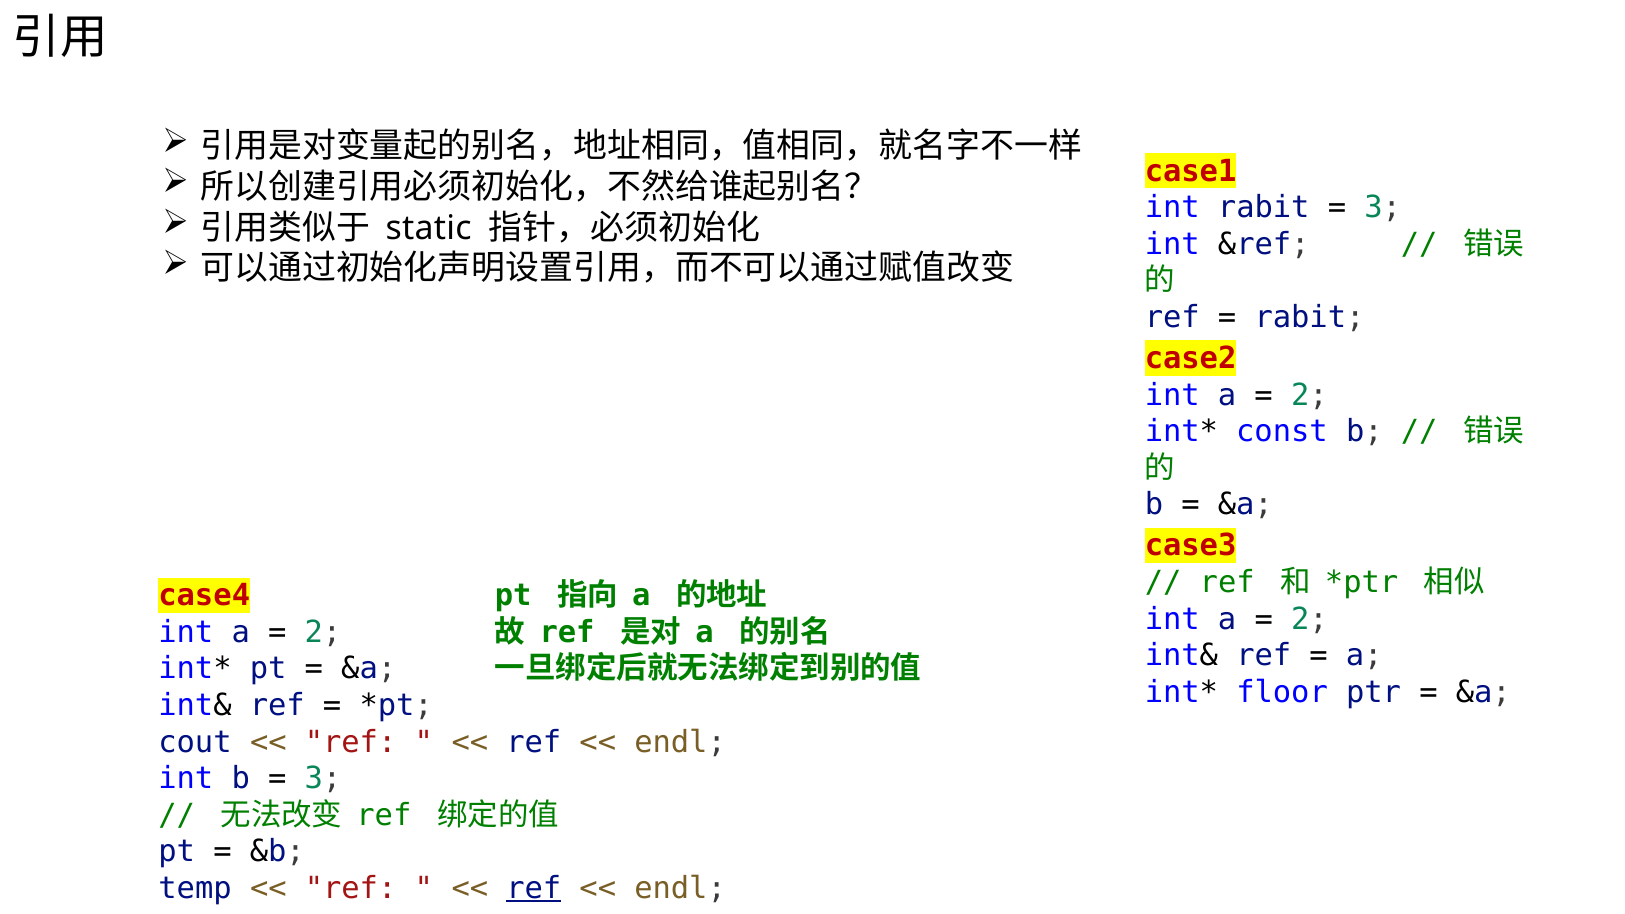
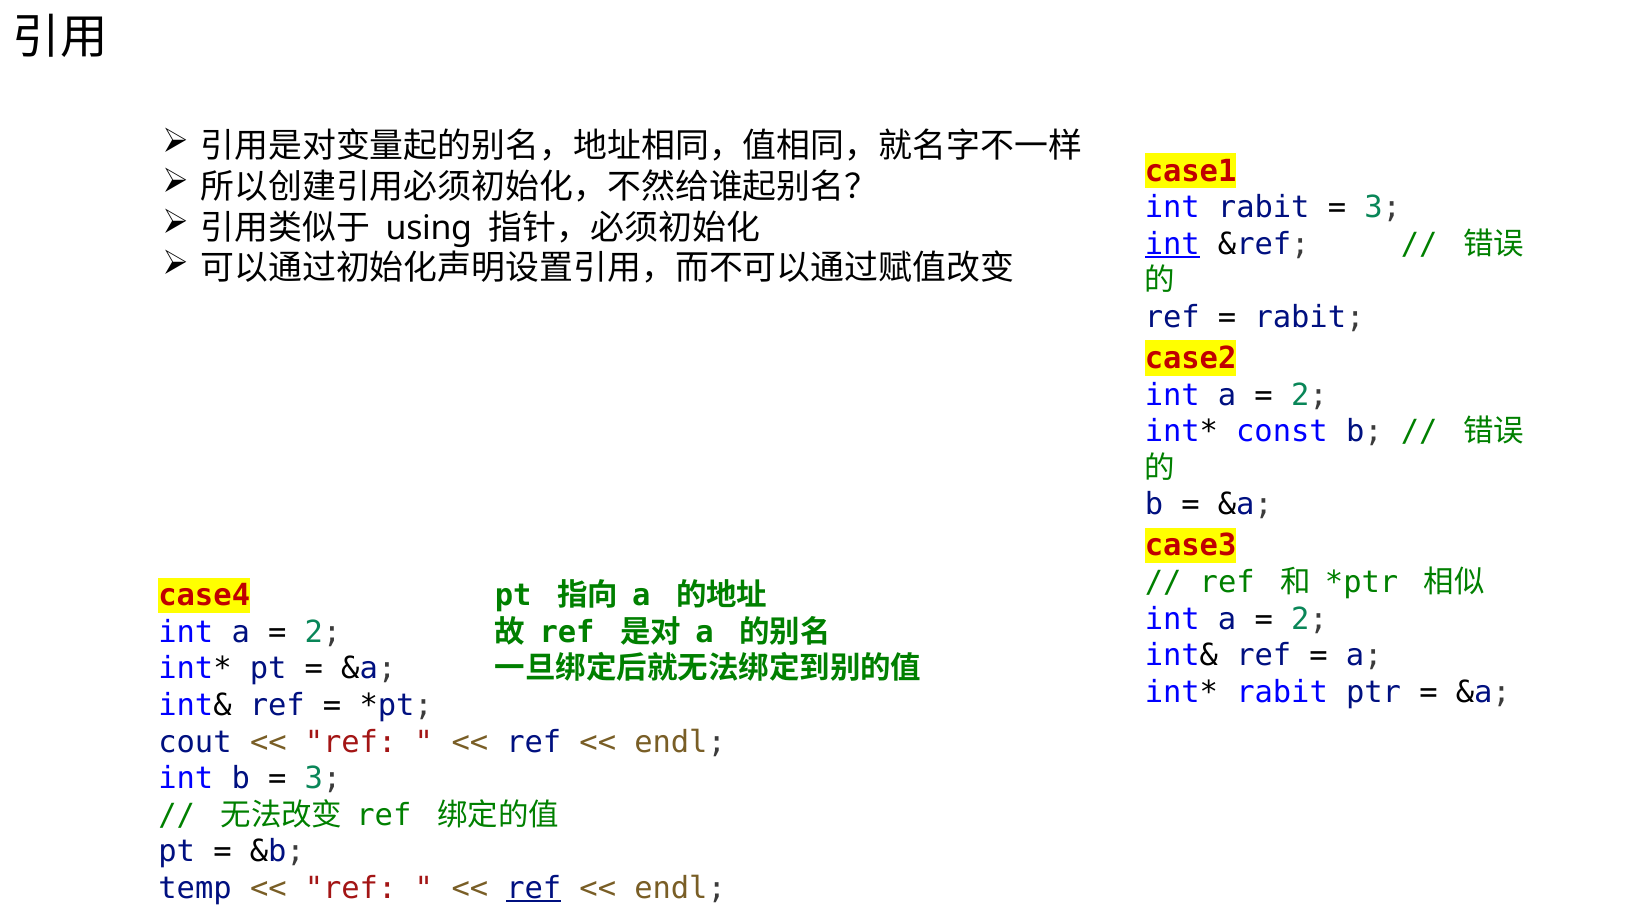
static: static -> using
int at (1172, 244) underline: none -> present
floor at (1282, 692): floor -> rabit
